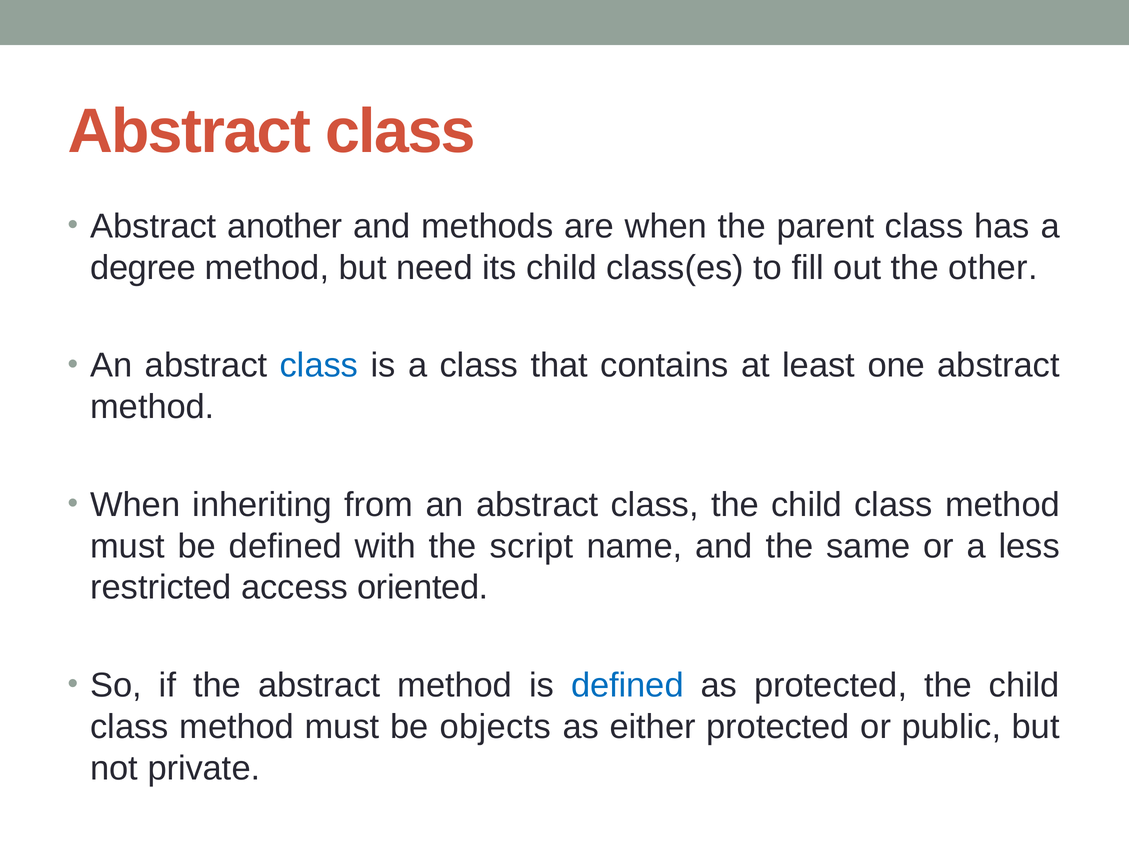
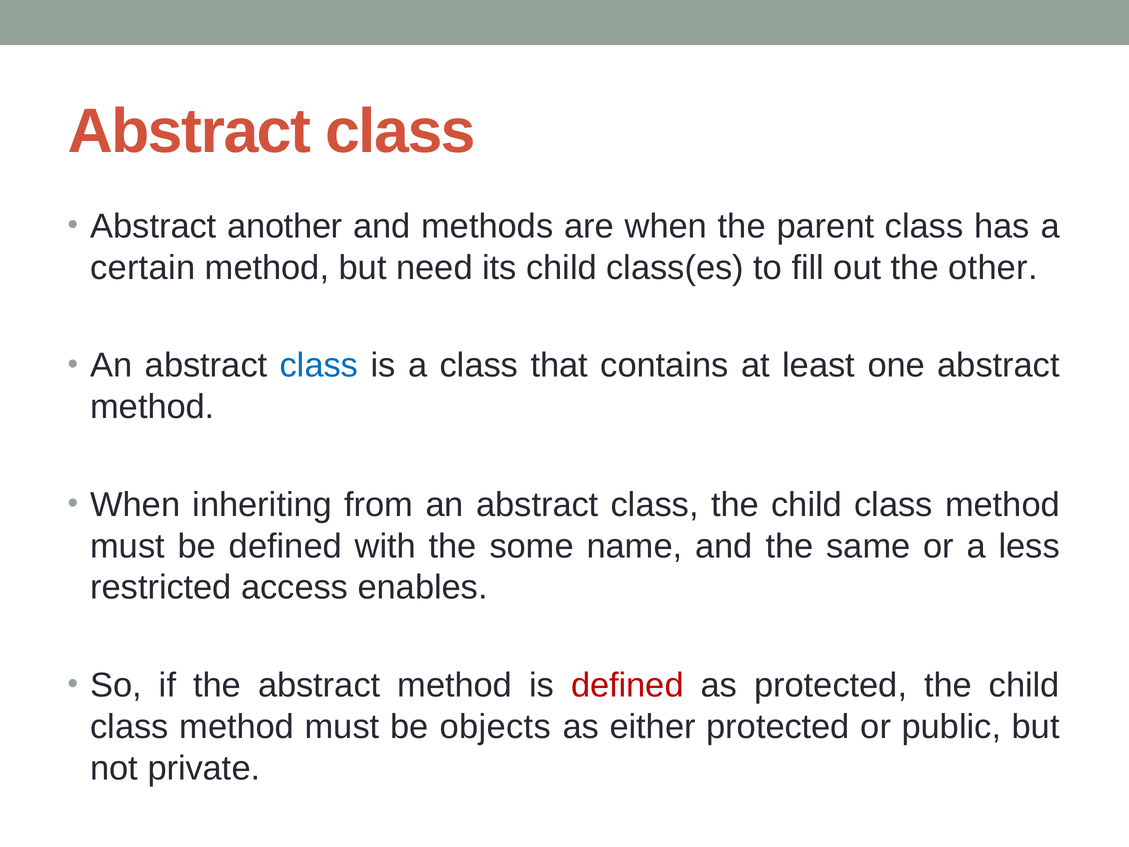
degree: degree -> certain
script: script -> some
oriented: oriented -> enables
defined at (627, 685) colour: blue -> red
